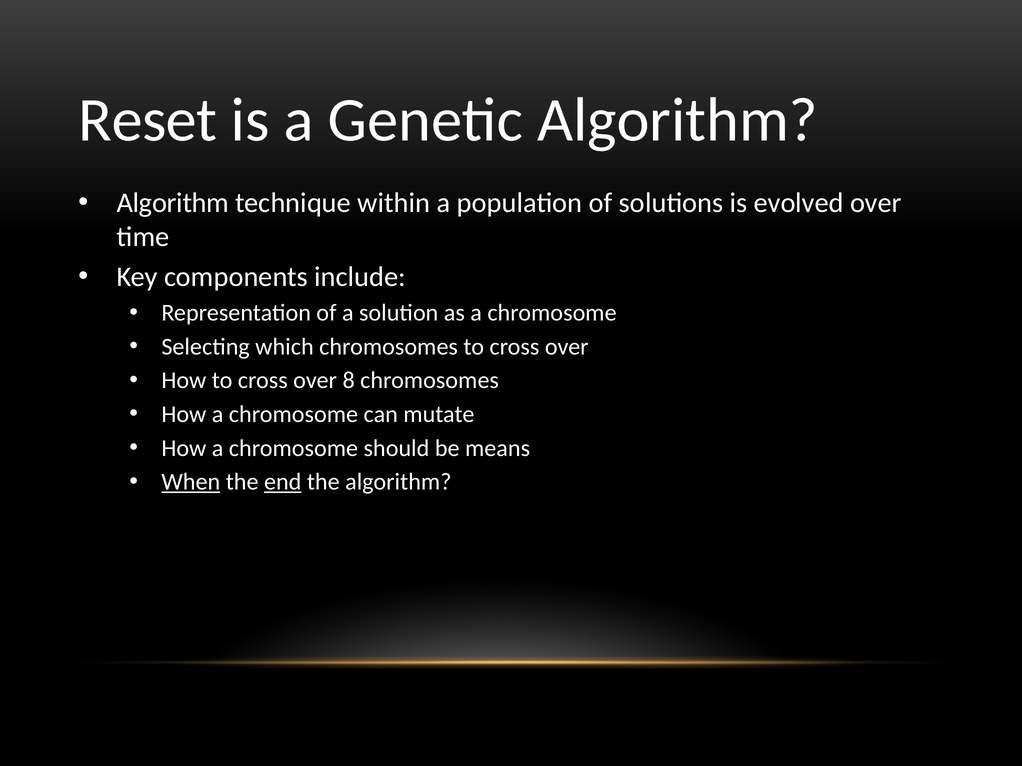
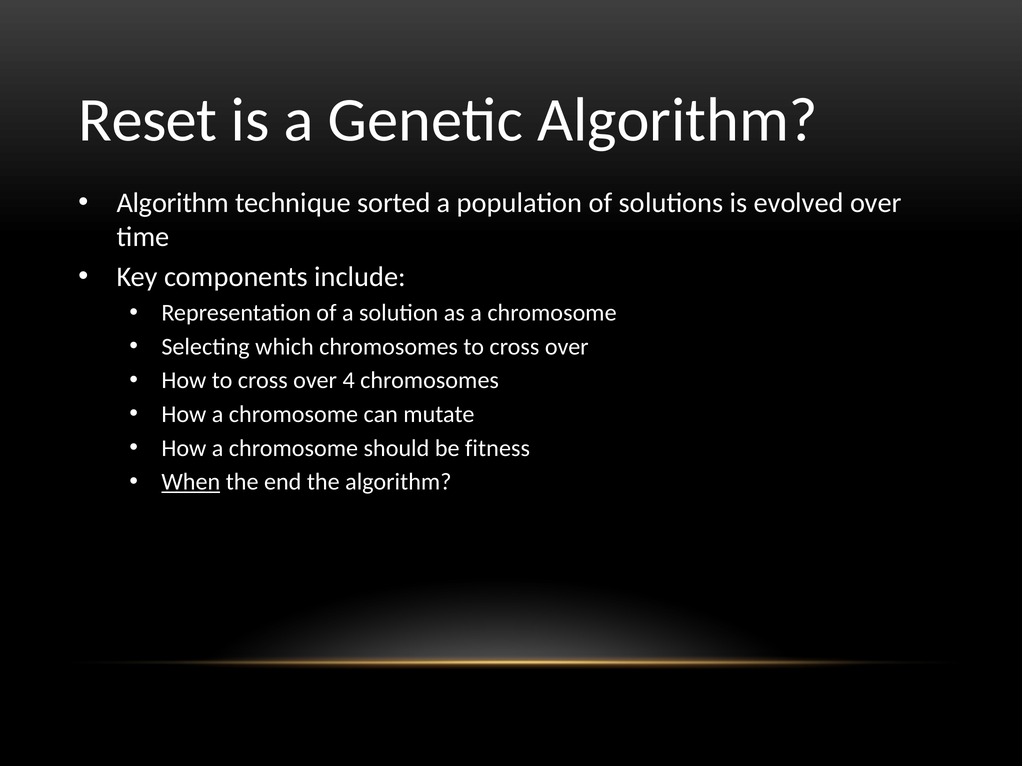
within: within -> sorted
8: 8 -> 4
means: means -> fitness
end underline: present -> none
